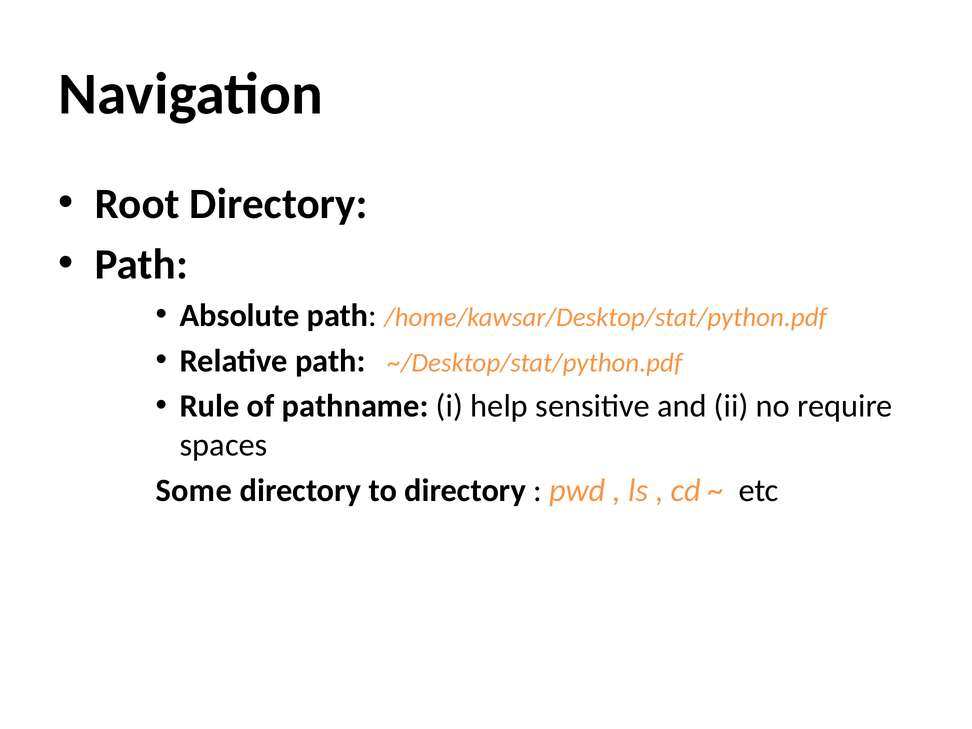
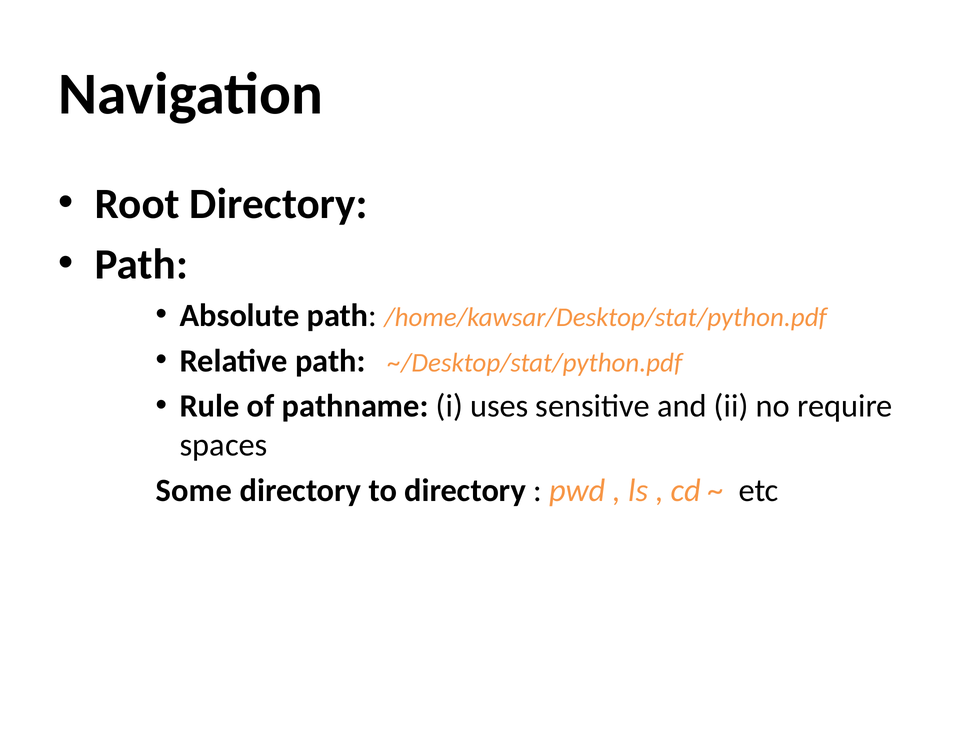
help: help -> uses
